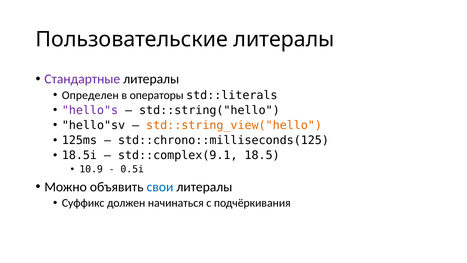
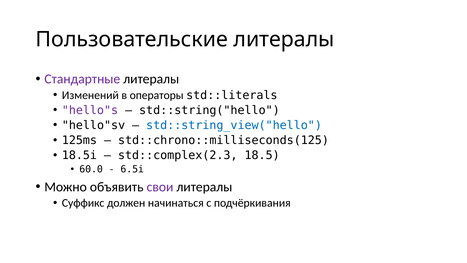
Определен: Определен -> Изменений
std::string_view("hello colour: orange -> blue
std::complex(9.1: std::complex(9.1 -> std::complex(2.3
10.9: 10.9 -> 60.0
0.5i: 0.5i -> 6.5i
свои colour: blue -> purple
